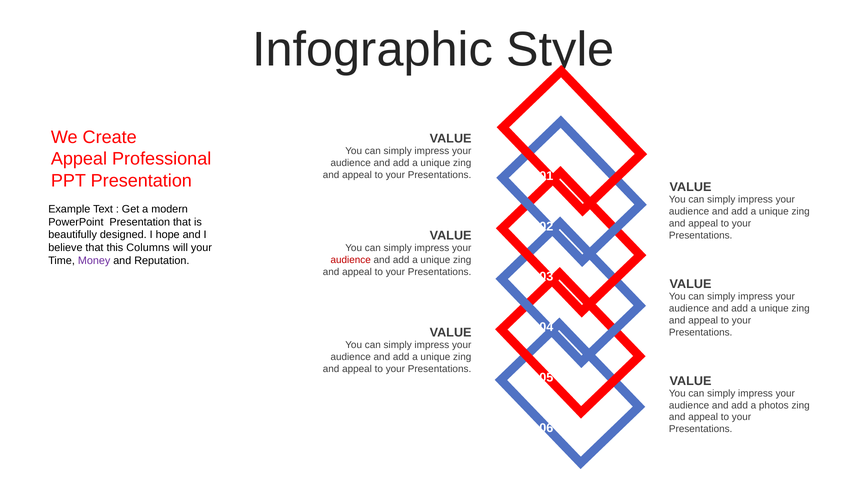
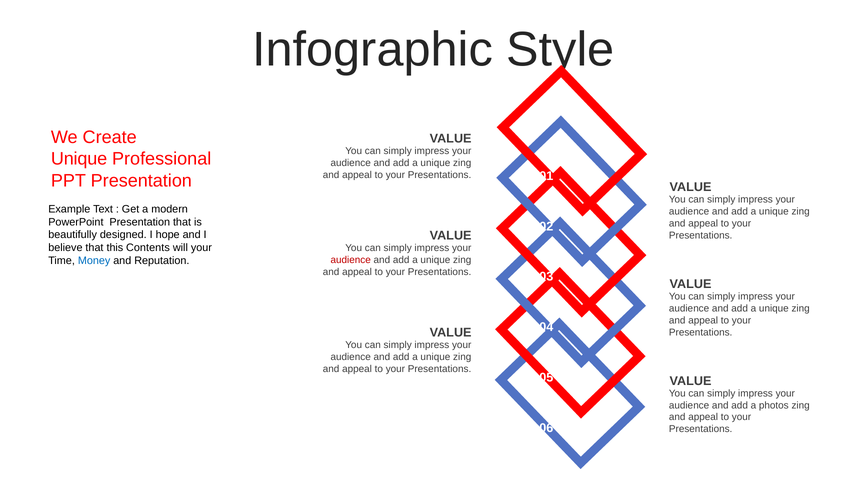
Appeal at (79, 159): Appeal -> Unique
Columns: Columns -> Contents
Money colour: purple -> blue
